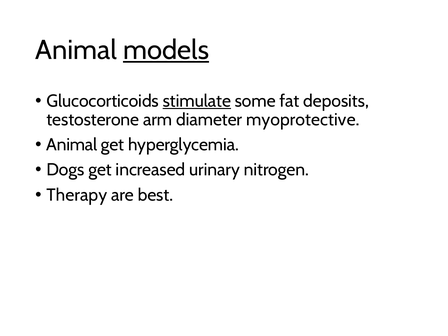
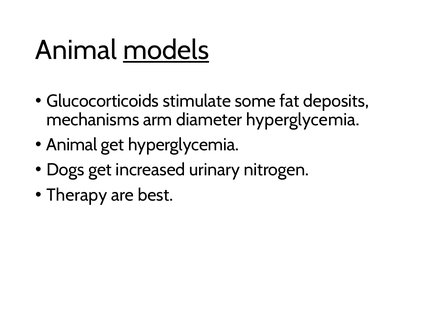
stimulate underline: present -> none
testosterone: testosterone -> mechanisms
diameter myoprotective: myoprotective -> hyperglycemia
